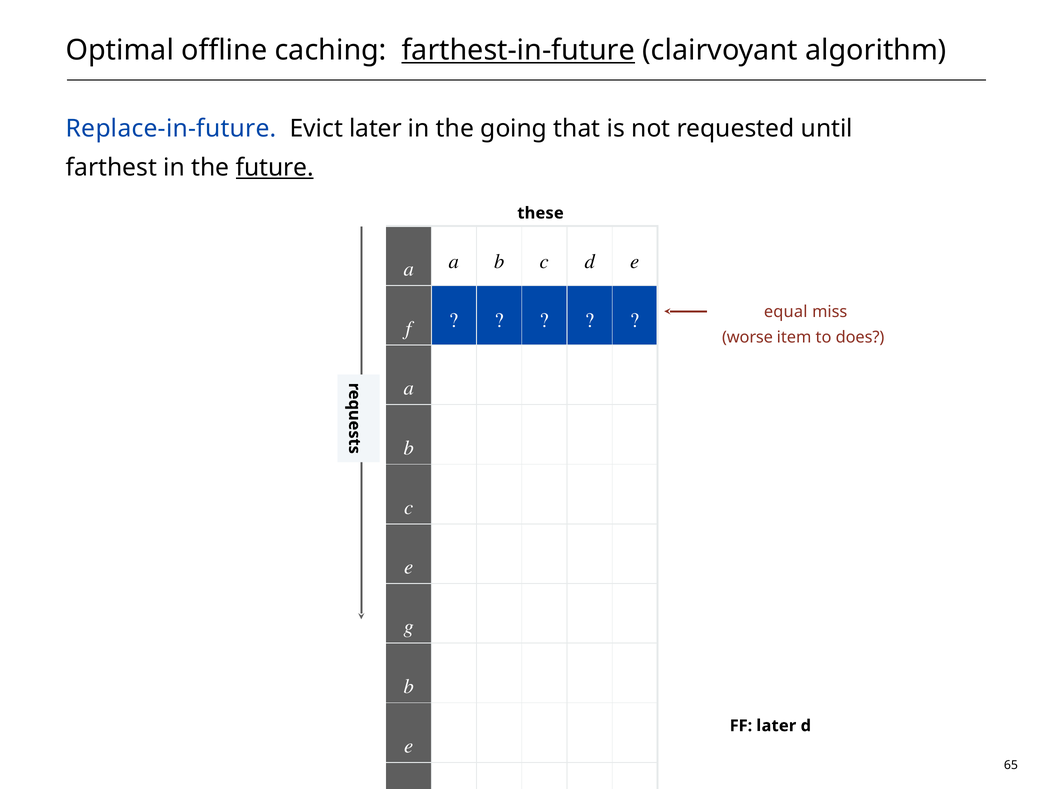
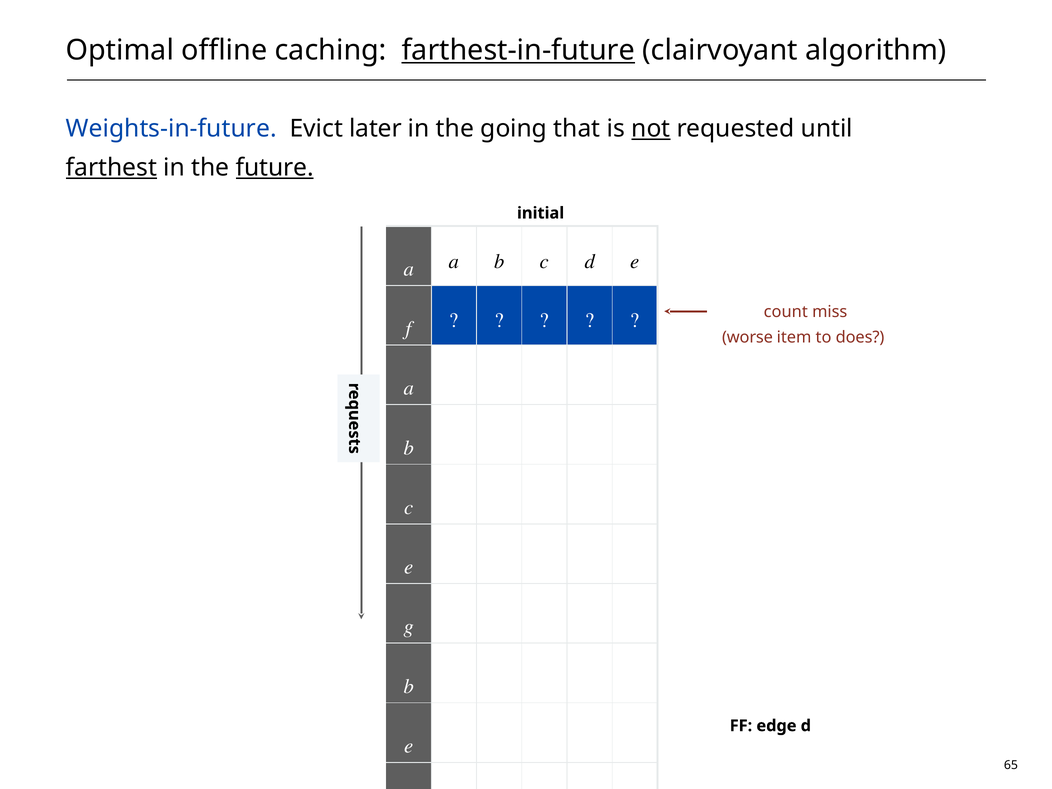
Replace-in-future: Replace-in-future -> Weights-in-future
not underline: none -> present
farthest underline: none -> present
these: these -> initial
equal: equal -> count
FF later: later -> edge
